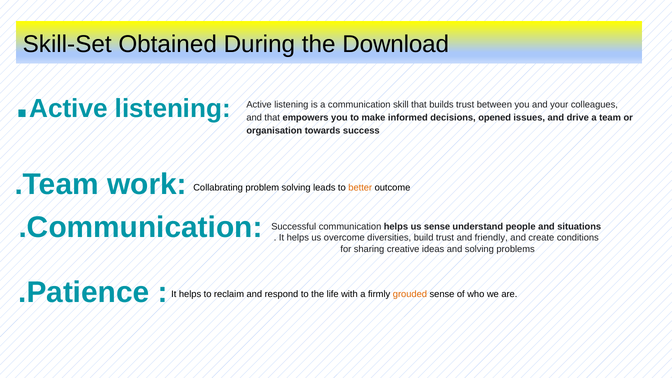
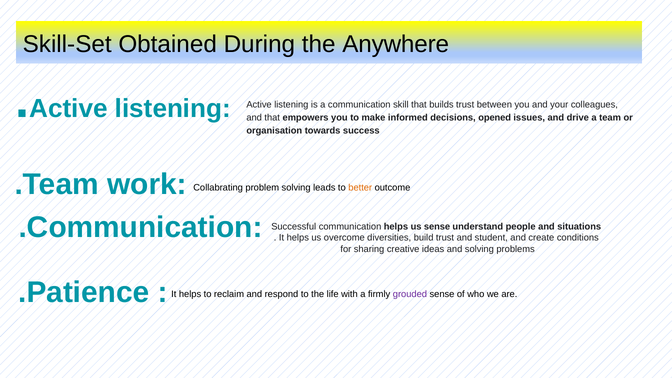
Download: Download -> Anywhere
friendly: friendly -> student
grouded colour: orange -> purple
